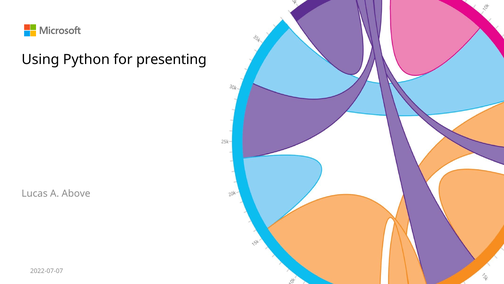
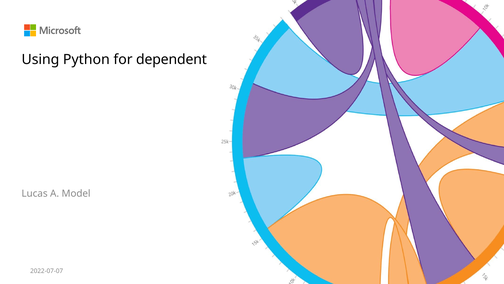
presenting: presenting -> dependent
Above: Above -> Model
